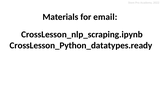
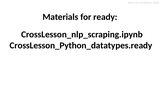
email: email -> ready
